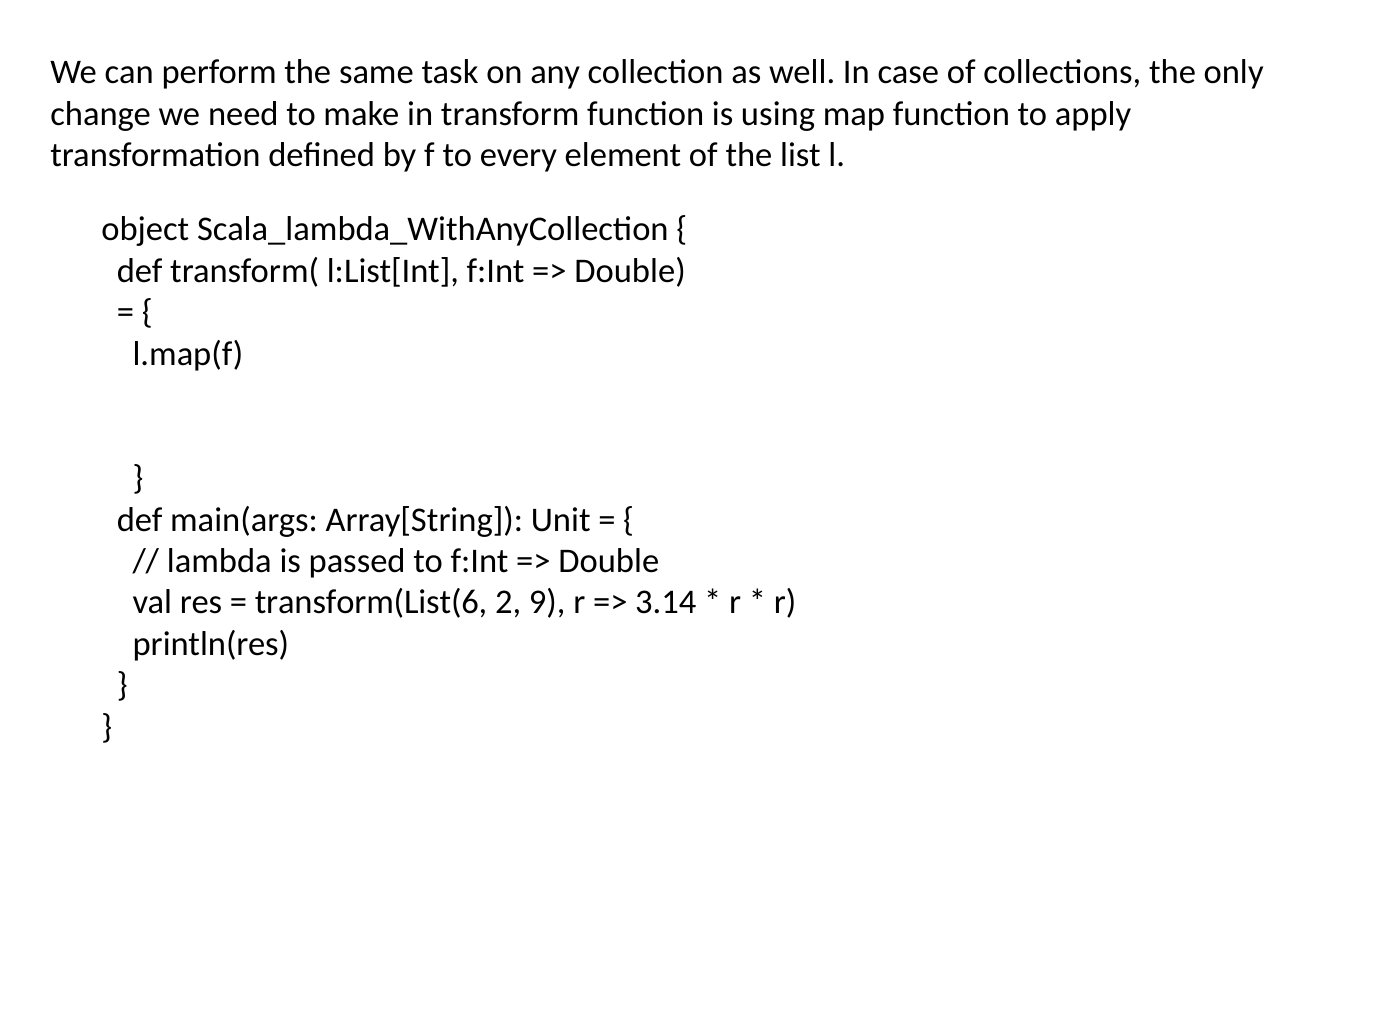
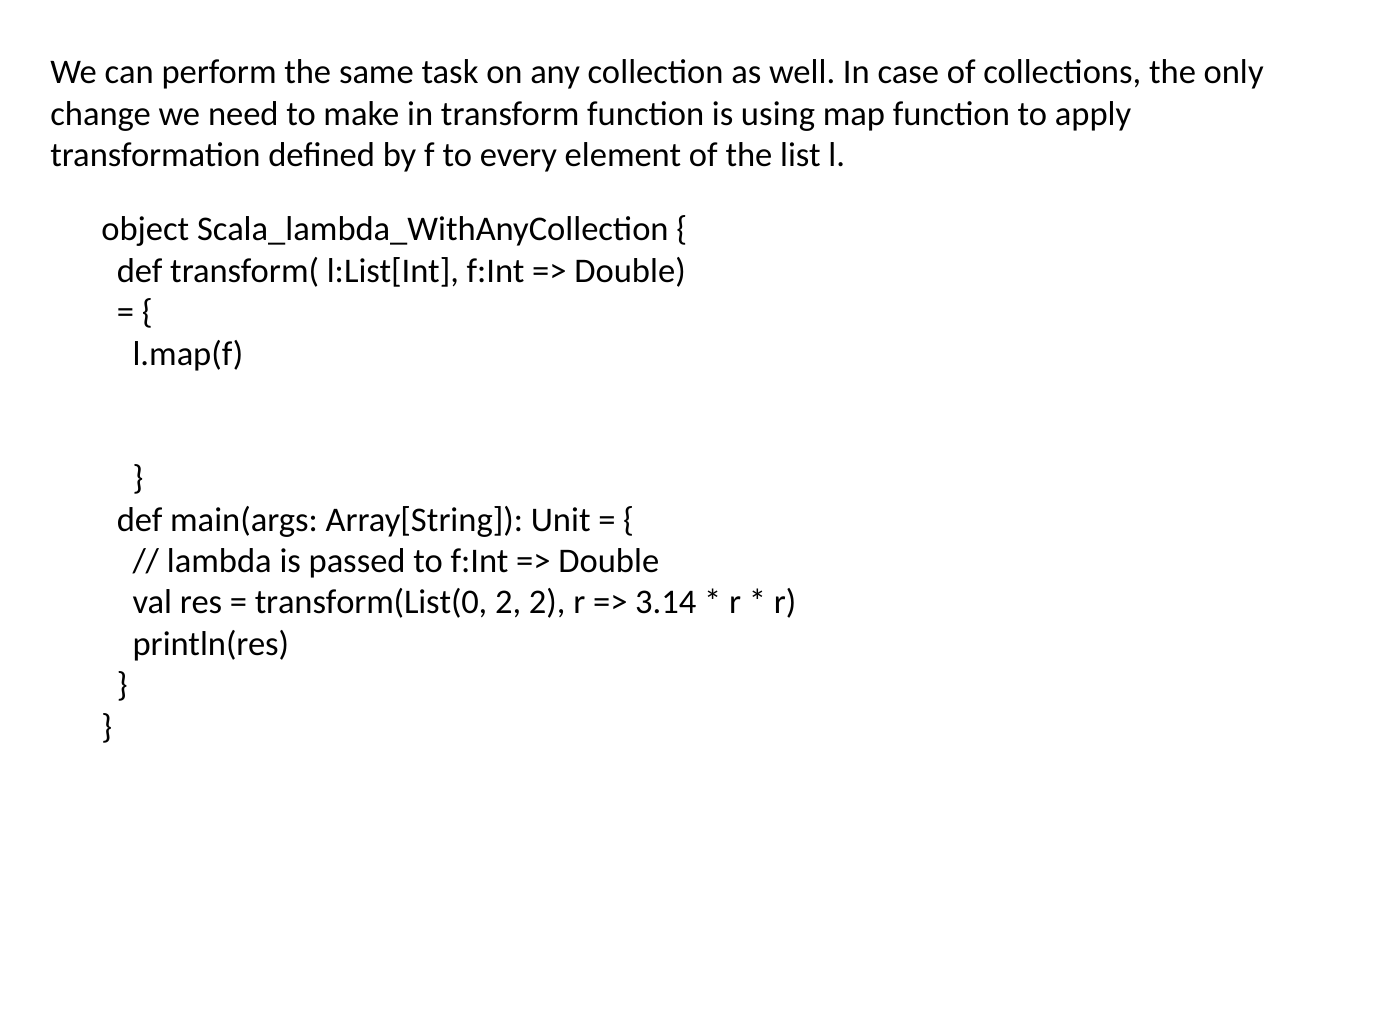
transform(List(6: transform(List(6 -> transform(List(0
2 9: 9 -> 2
